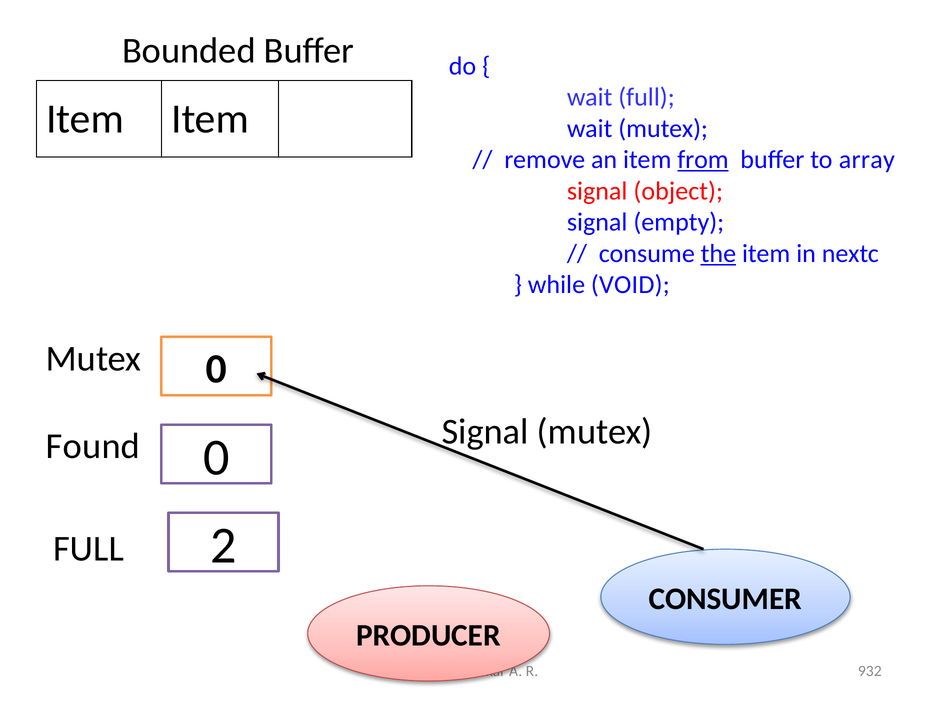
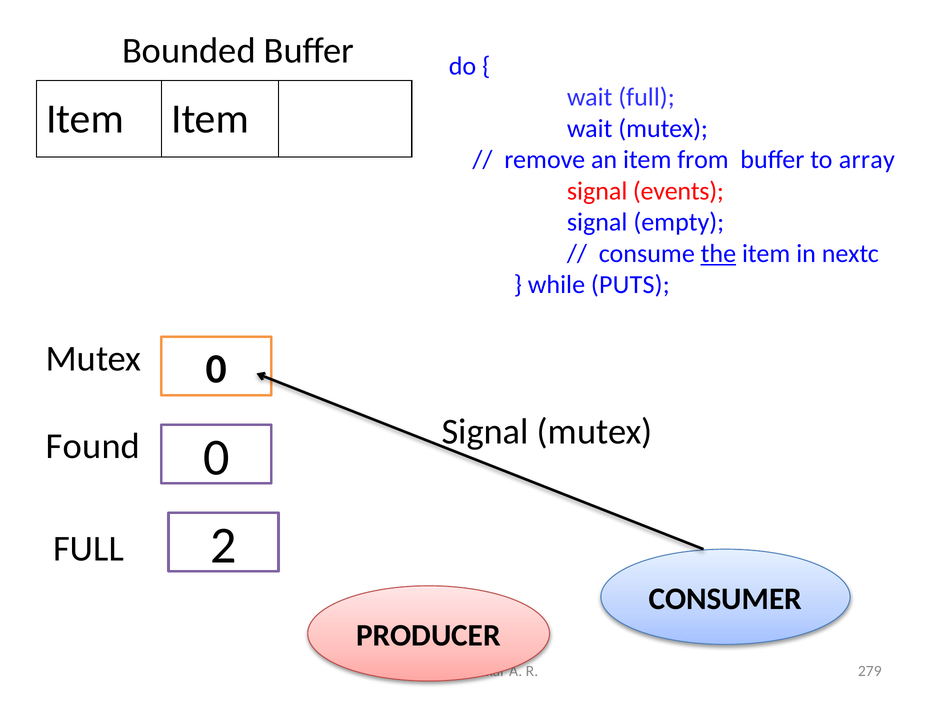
from underline: present -> none
object: object -> events
VOID: VOID -> PUTS
932: 932 -> 279
